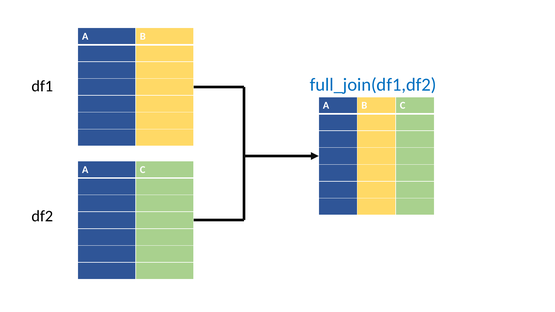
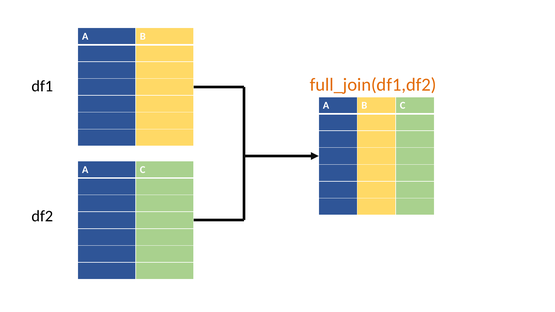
full_join(df1,df2 colour: blue -> orange
